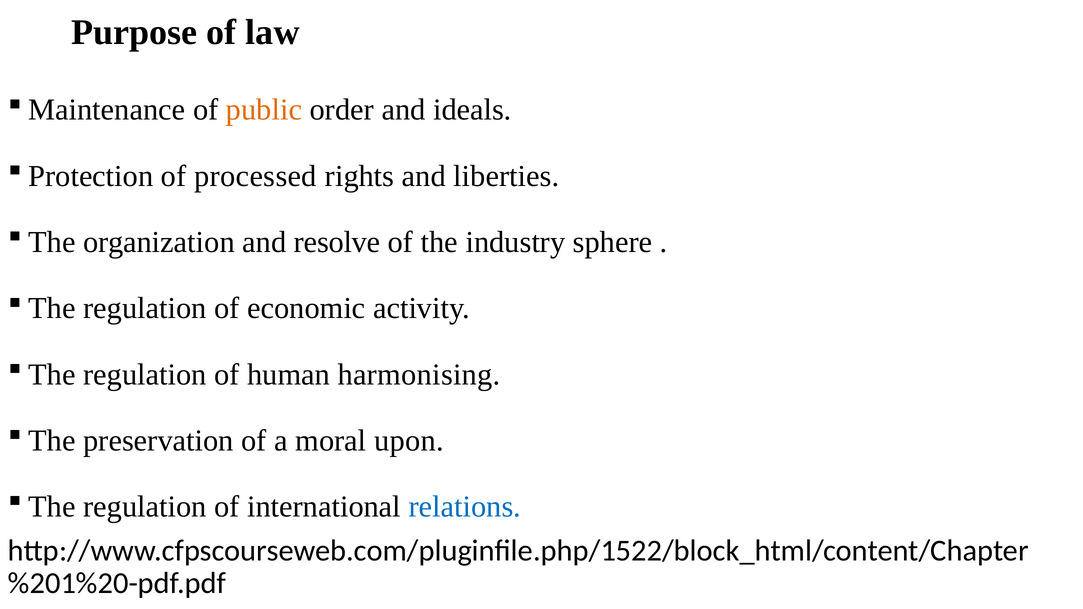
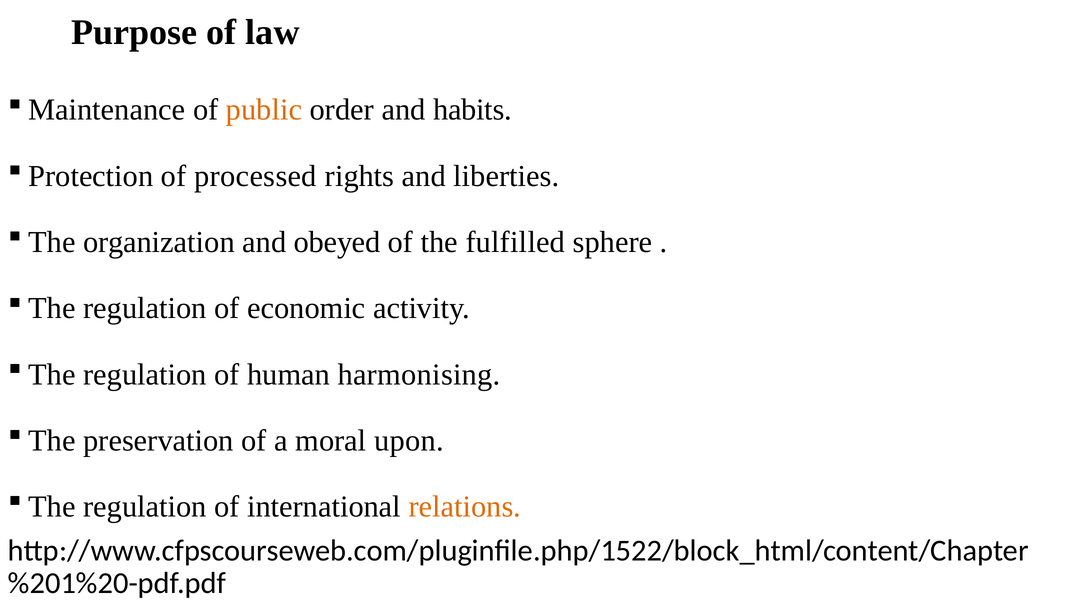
ideals: ideals -> habits
resolve: resolve -> obeyed
industry: industry -> fulfilled
relations colour: blue -> orange
